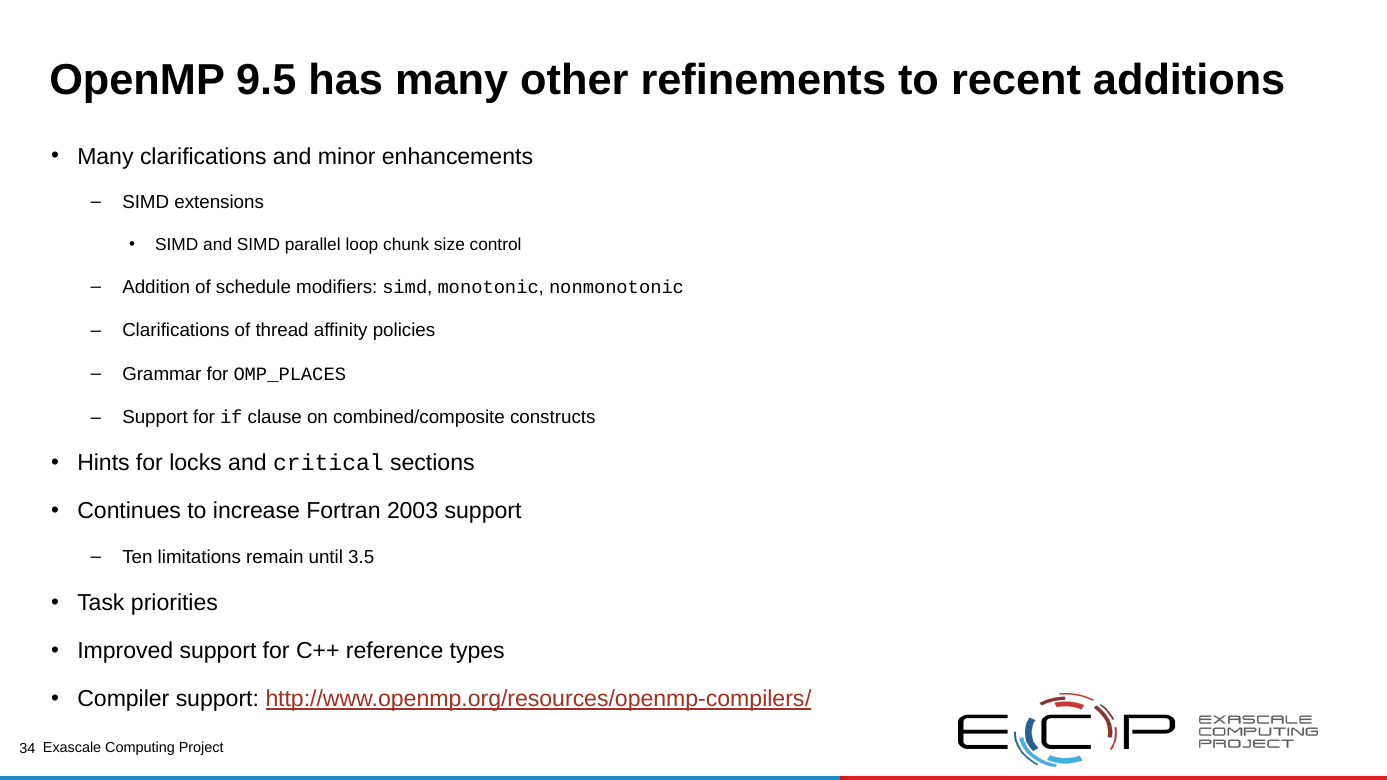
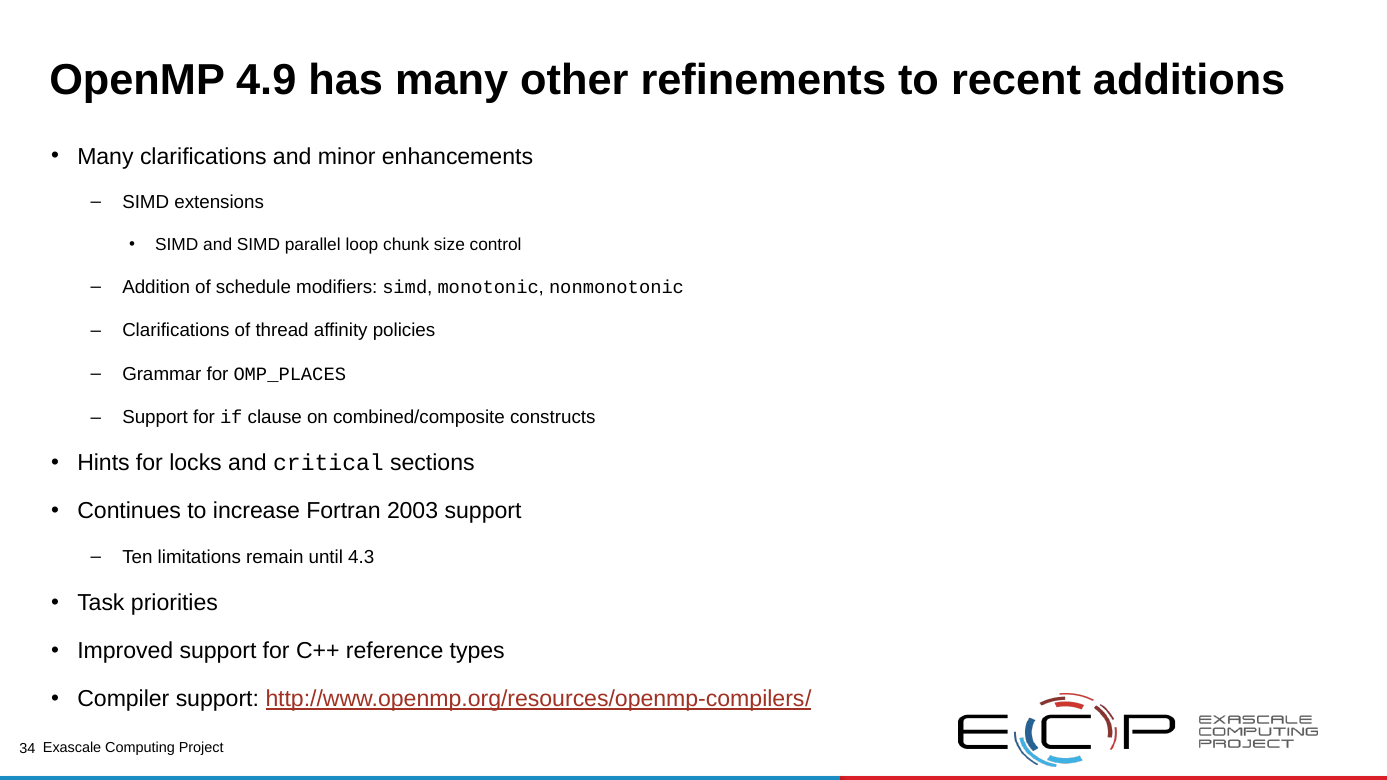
9.5: 9.5 -> 4.9
3.5: 3.5 -> 4.3
